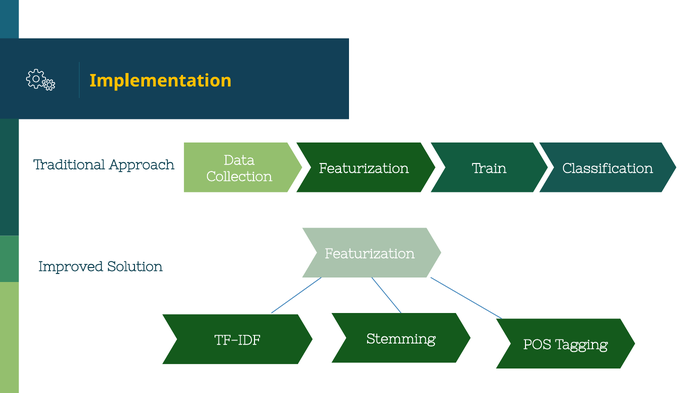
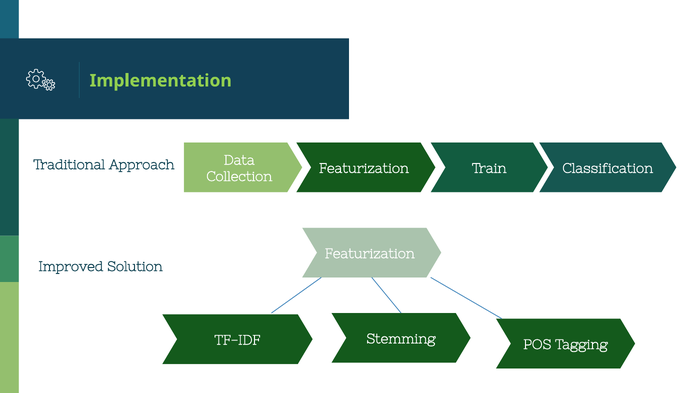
Implementation colour: yellow -> light green
